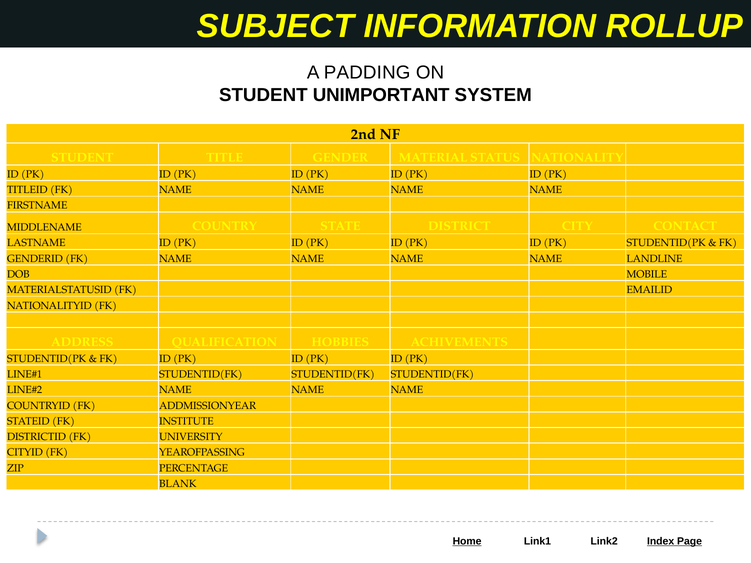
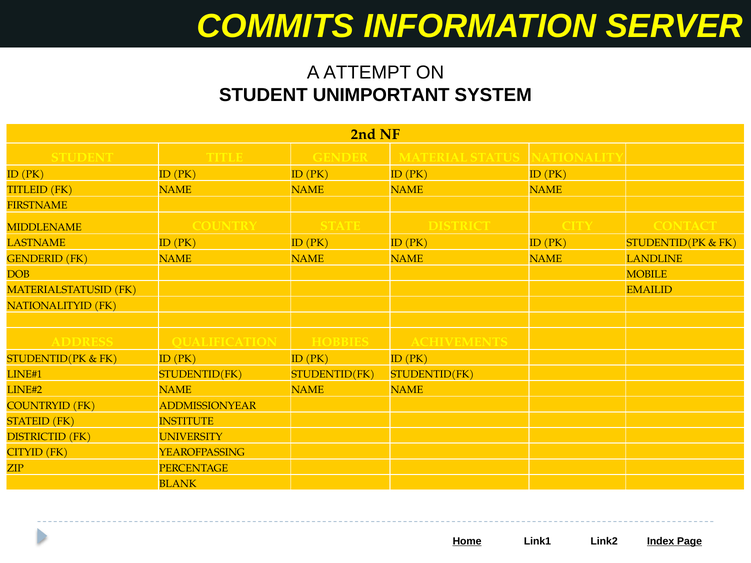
SUBJECT: SUBJECT -> COMMITS
ROLLUP: ROLLUP -> SERVER
PADDING: PADDING -> ATTEMPT
